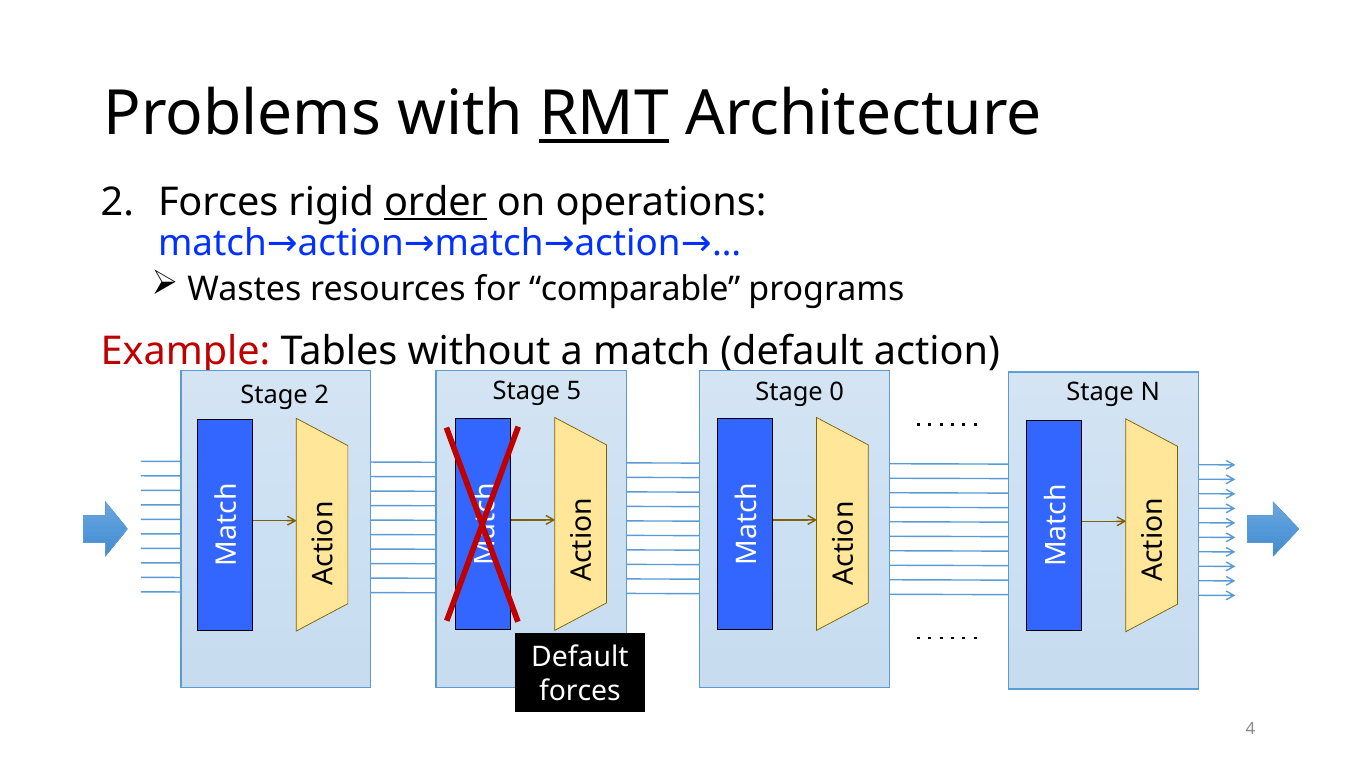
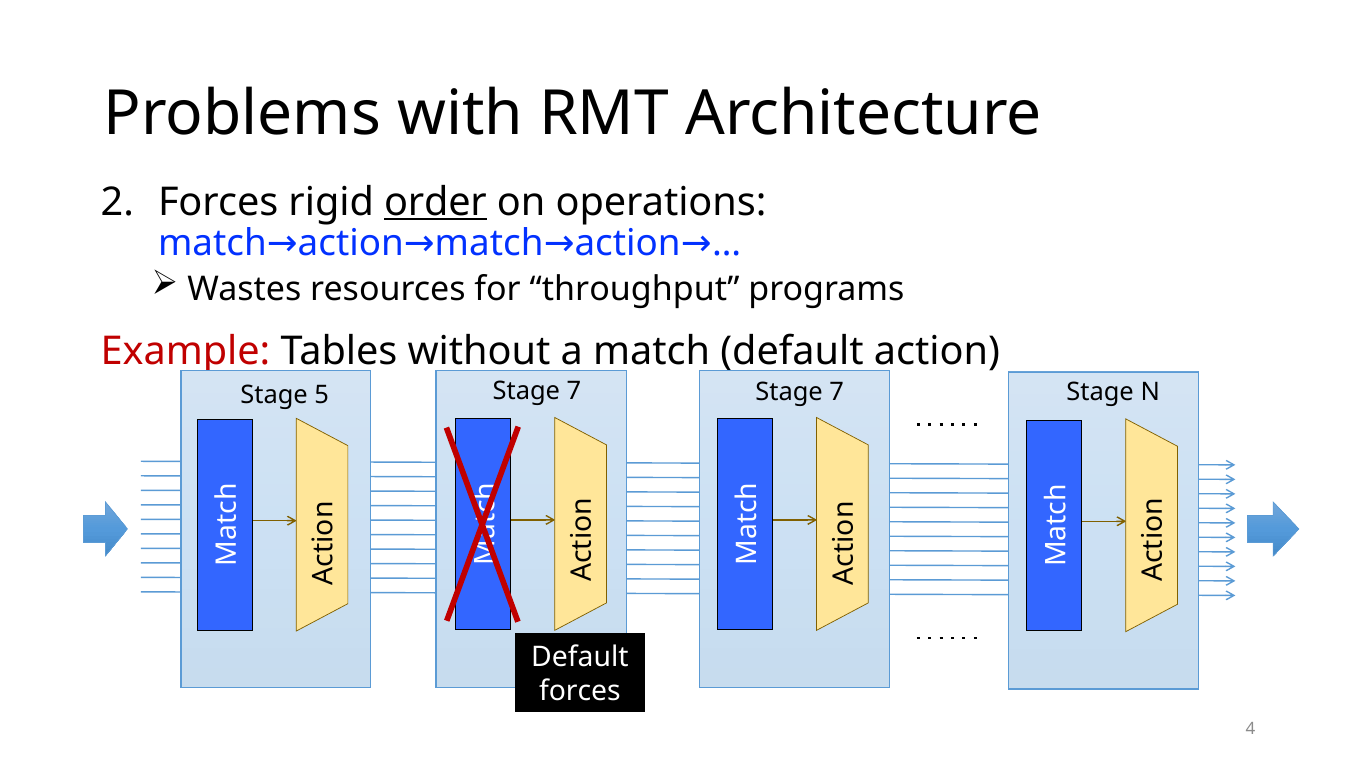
RMT underline: present -> none
comparable: comparable -> throughput
Stage 2: 2 -> 5
5 at (574, 391): 5 -> 7
0 at (837, 392): 0 -> 7
